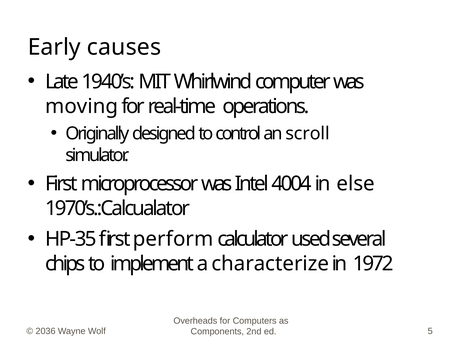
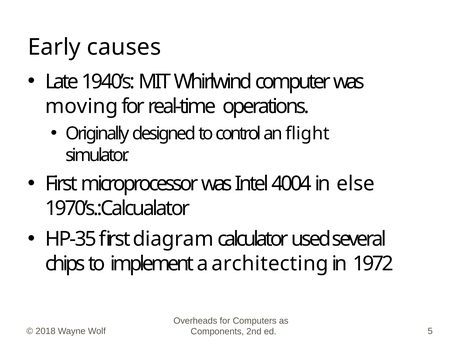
scroll: scroll -> flight
perform: perform -> diagram
characterize: characterize -> architecting
2036: 2036 -> 2018
